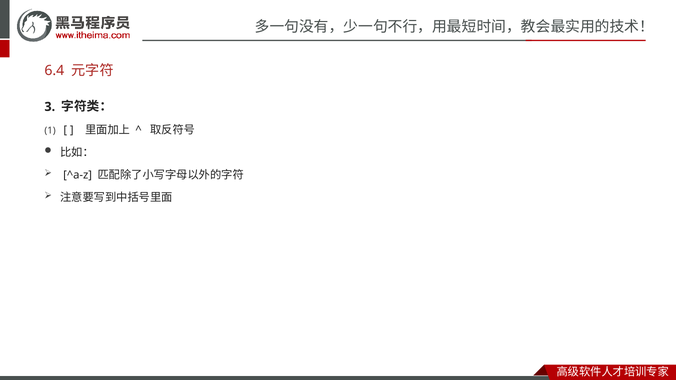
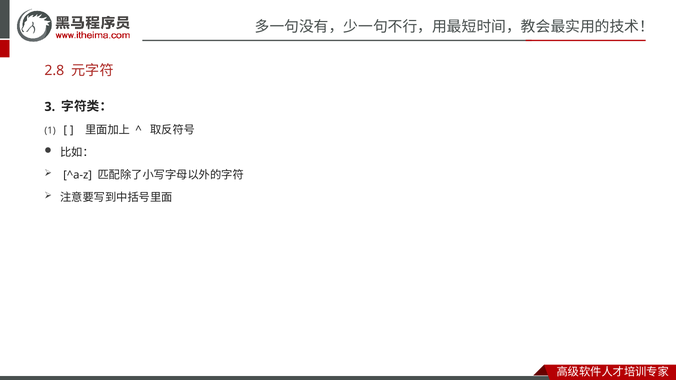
6.4: 6.4 -> 2.8
